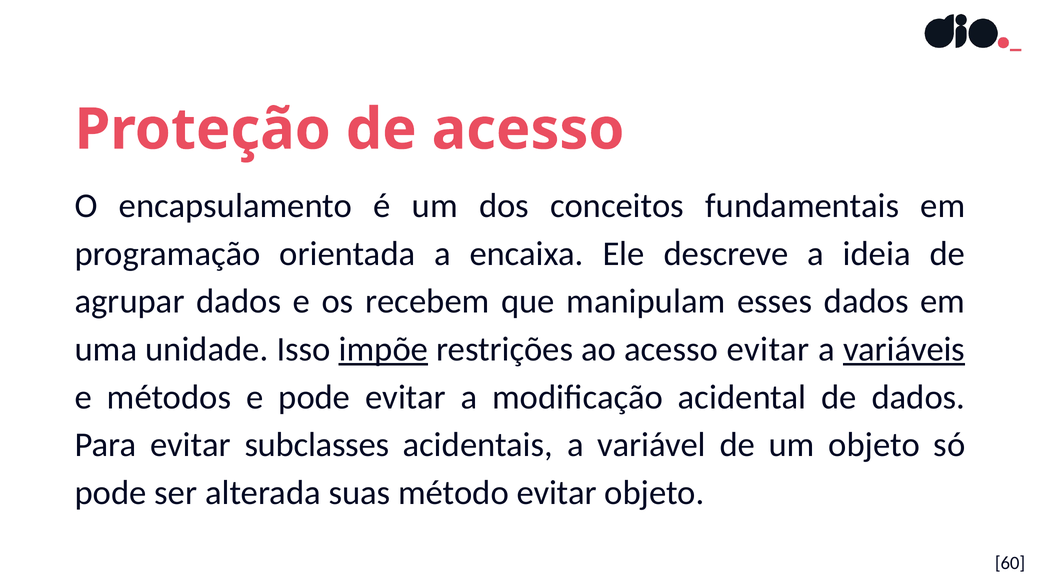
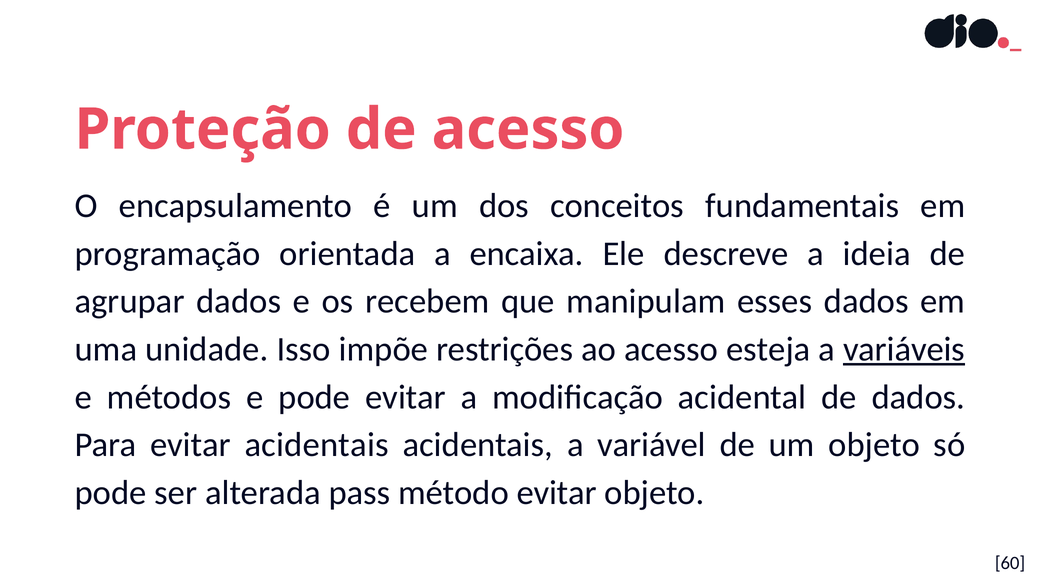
impõe underline: present -> none
acesso evitar: evitar -> esteja
evitar subclasses: subclasses -> acidentais
suas: suas -> pass
